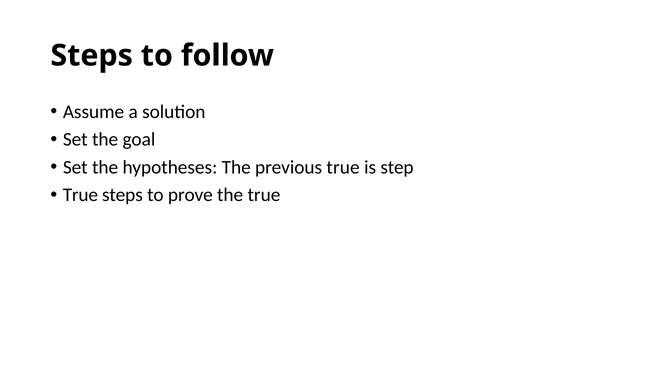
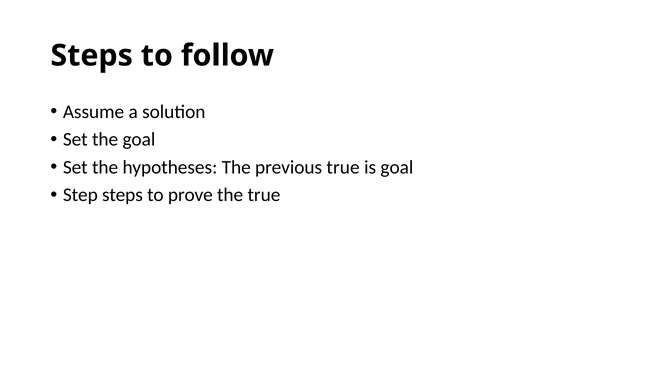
is step: step -> goal
True at (80, 195): True -> Step
